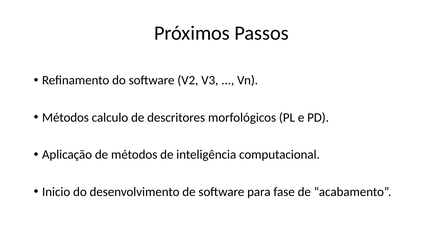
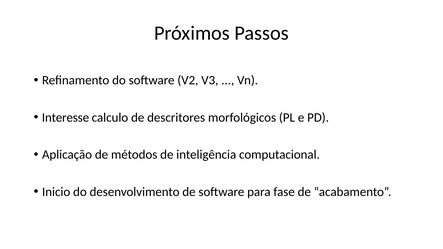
Métodos at (65, 118): Métodos -> Interesse
